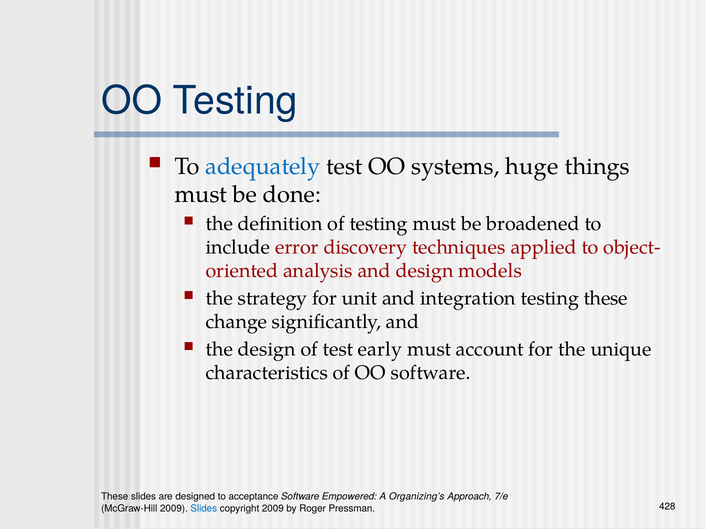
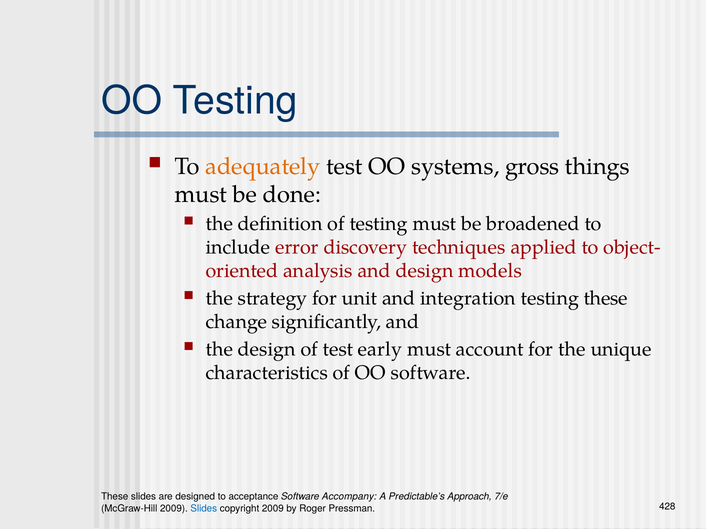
adequately colour: blue -> orange
huge: huge -> gross
Empowered: Empowered -> Accompany
Organizing’s: Organizing’s -> Predictable’s
